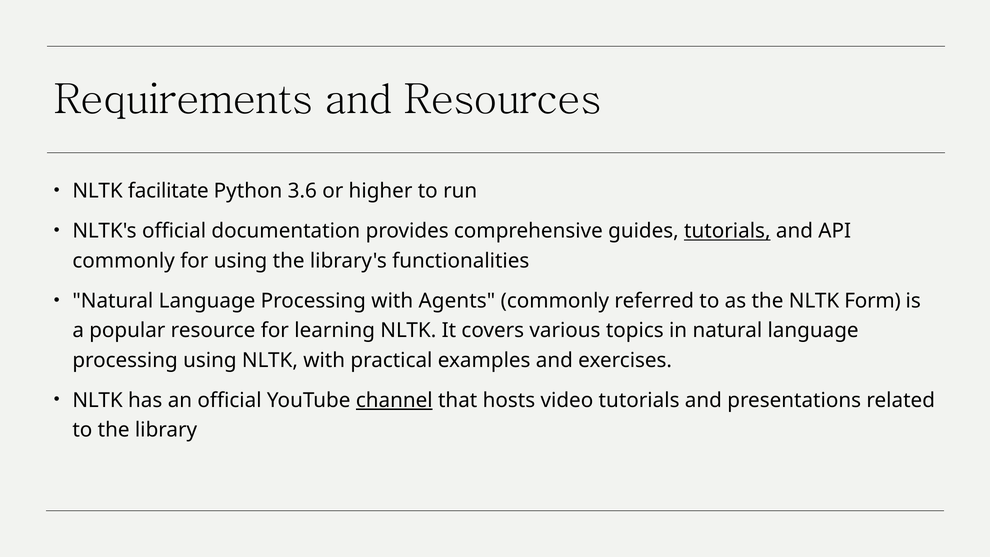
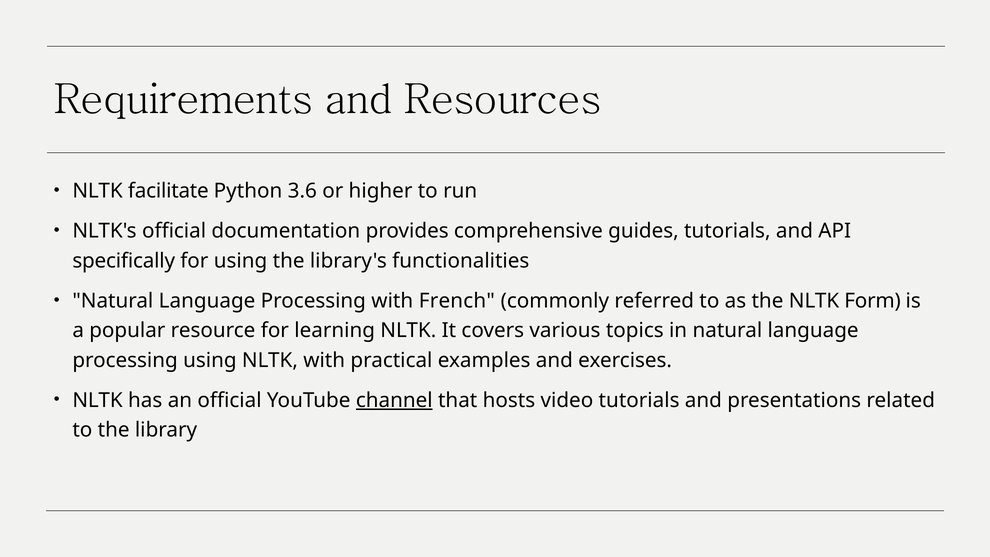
tutorials at (727, 231) underline: present -> none
commonly at (124, 261): commonly -> specifically
Agents: Agents -> French
